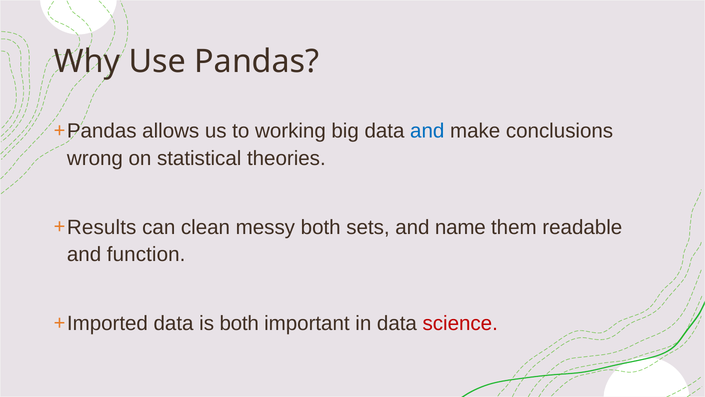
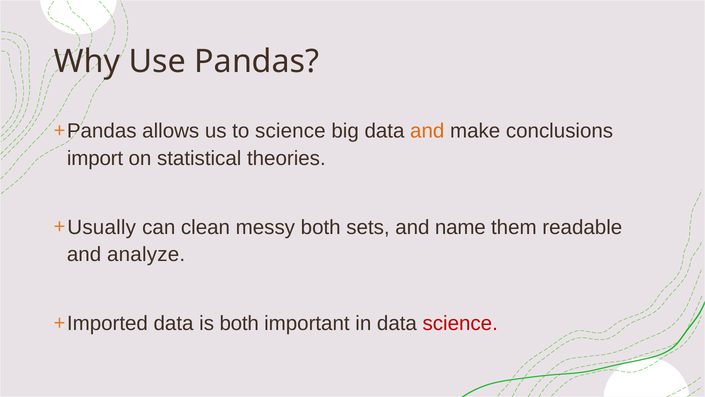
to working: working -> science
and at (427, 131) colour: blue -> orange
wrong: wrong -> import
Results: Results -> Usually
function: function -> analyze
